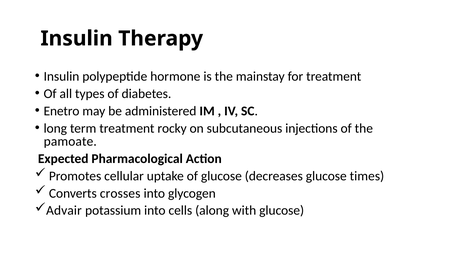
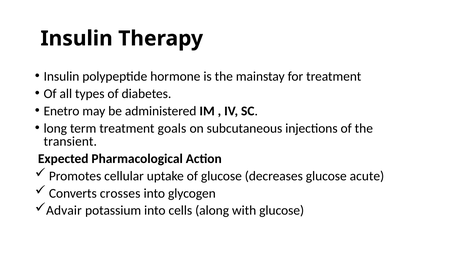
rocky: rocky -> goals
pamoate: pamoate -> transient
times: times -> acute
